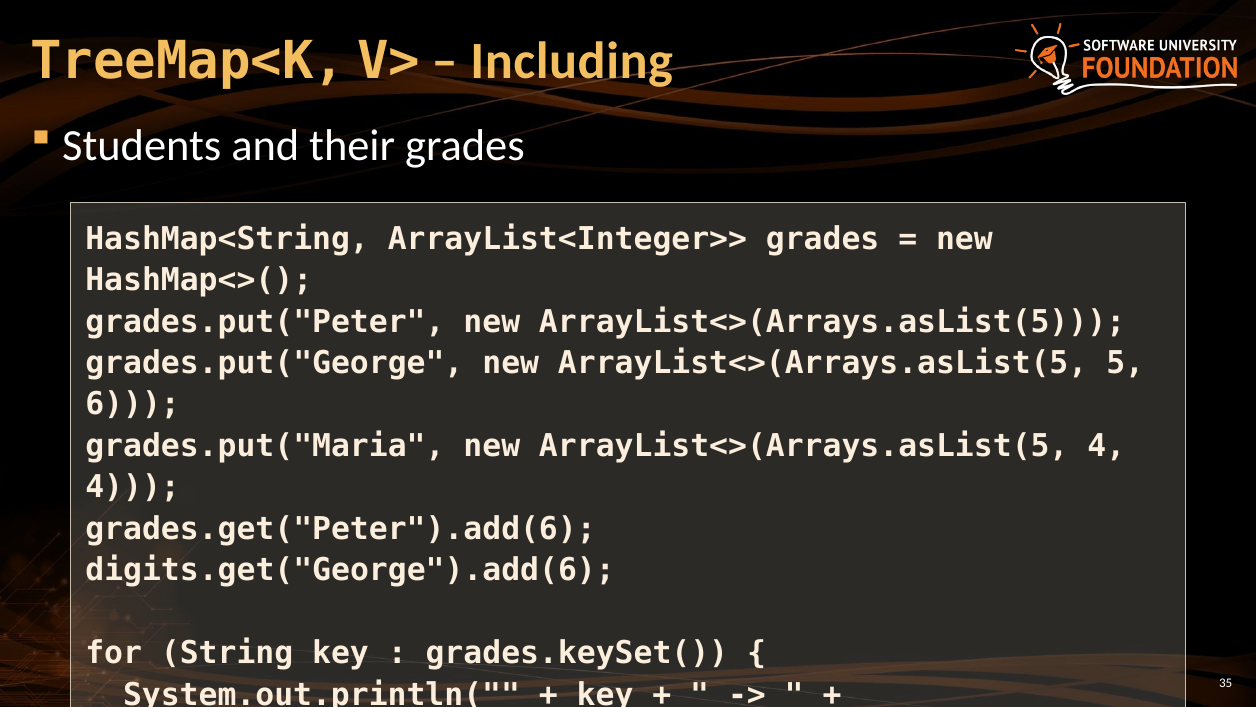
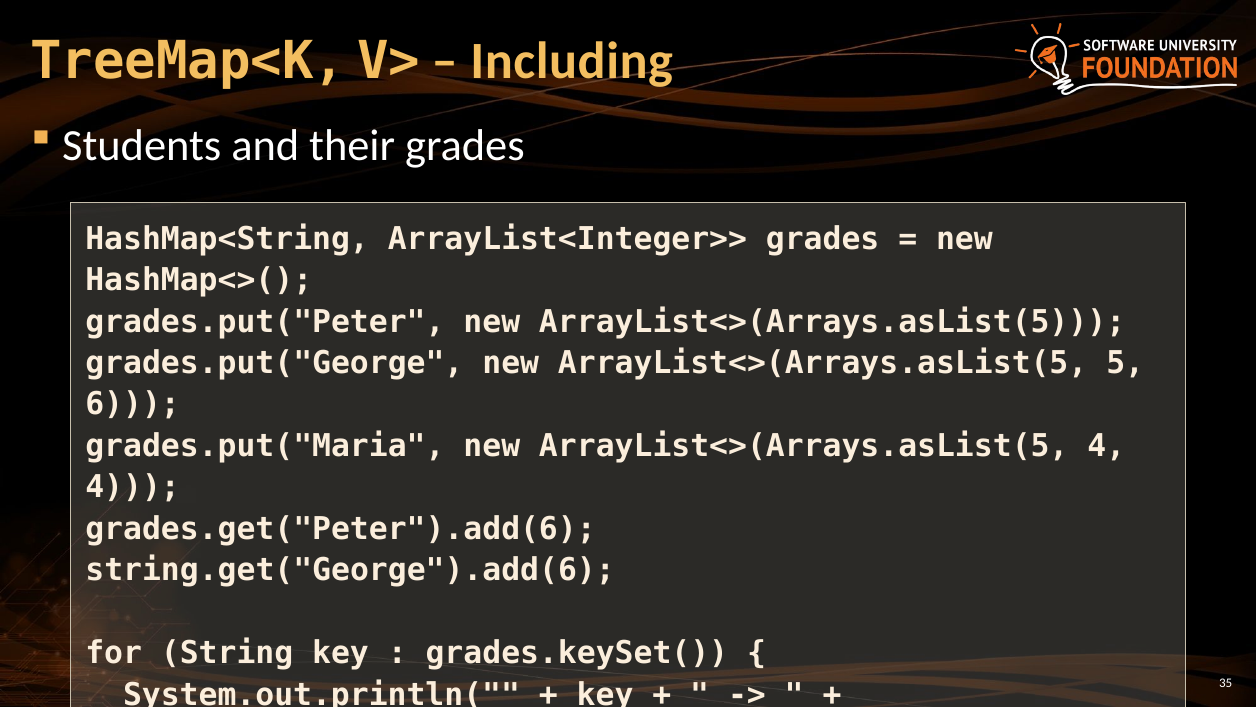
digits.get("George").add(6: digits.get("George").add(6 -> string.get("George").add(6
